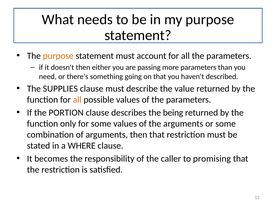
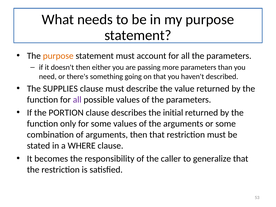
all at (77, 100) colour: orange -> purple
being: being -> initial
promising: promising -> generalize
